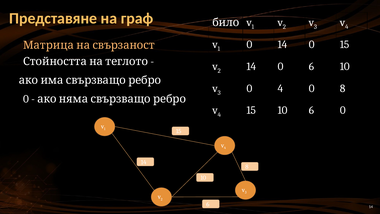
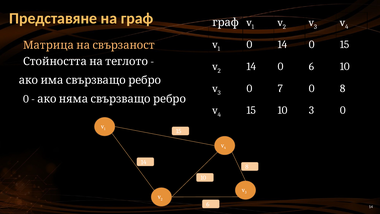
било at (226, 22): било -> граф
0 4: 4 -> 7
10 6: 6 -> 3
